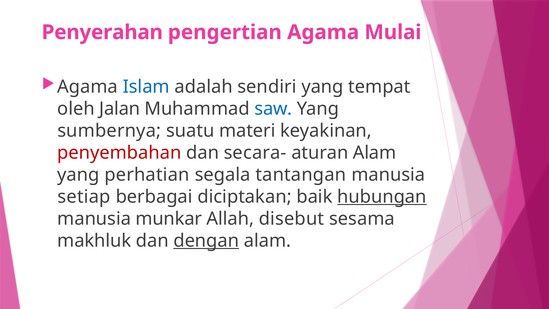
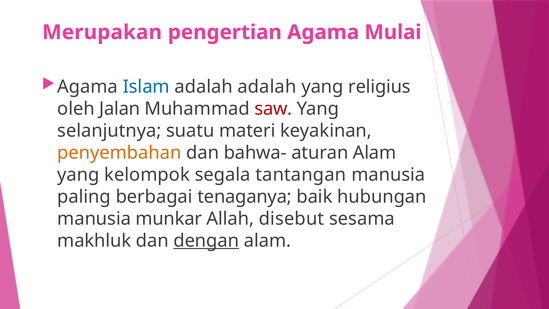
Penyerahan: Penyerahan -> Merupakan
adalah sendiri: sendiri -> adalah
tempat: tempat -> religius
saw colour: blue -> red
sumbernya: sumbernya -> selanjutnya
penyembahan colour: red -> orange
secara-: secara- -> bahwa-
perhatian: perhatian -> kelompok
setiap: setiap -> paling
diciptakan: diciptakan -> tenaganya
hubungan underline: present -> none
